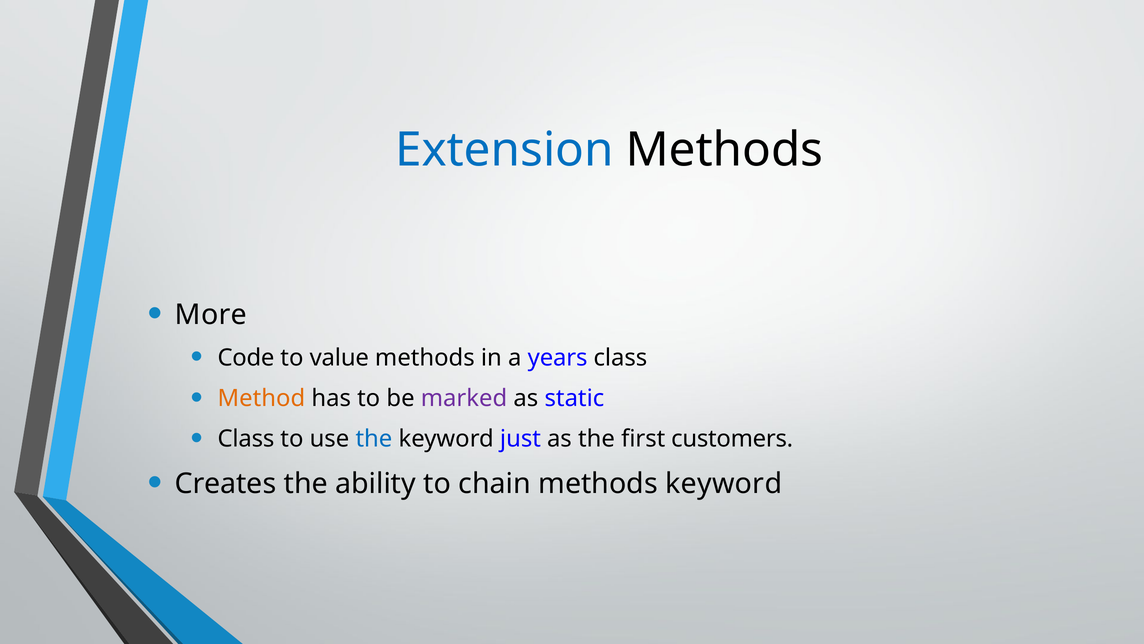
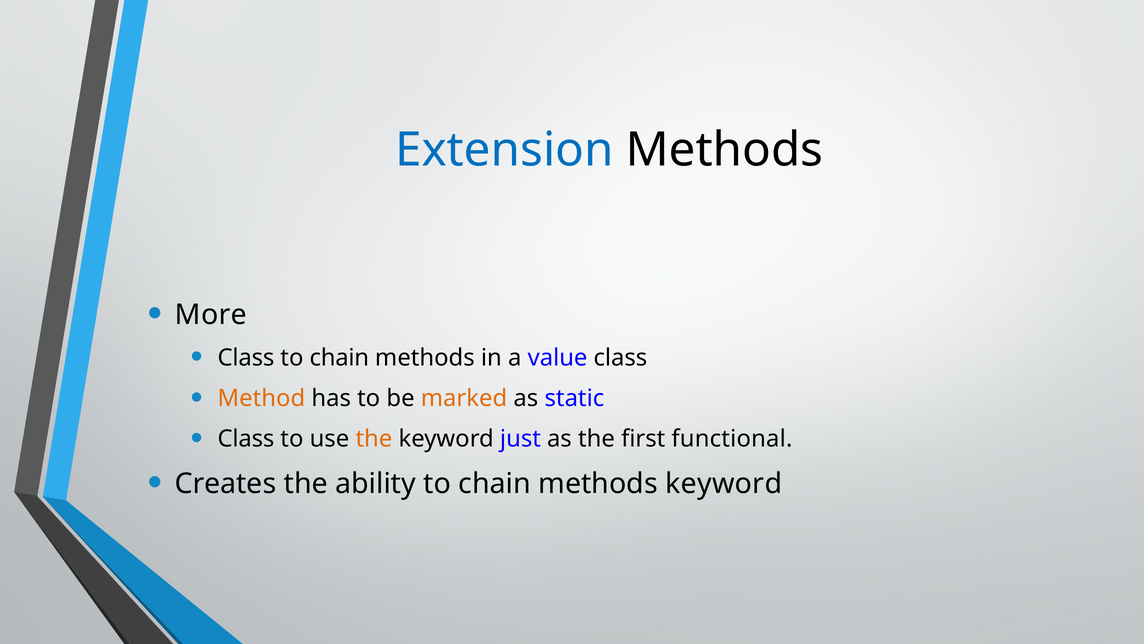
Code at (246, 357): Code -> Class
value at (339, 357): value -> chain
years: years -> value
marked colour: purple -> orange
the at (374, 439) colour: blue -> orange
customers: customers -> functional
